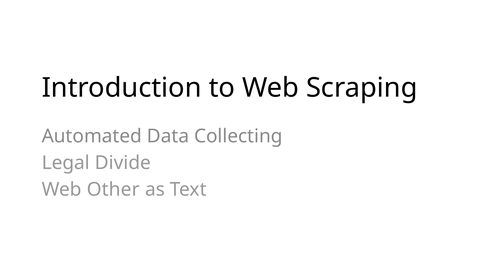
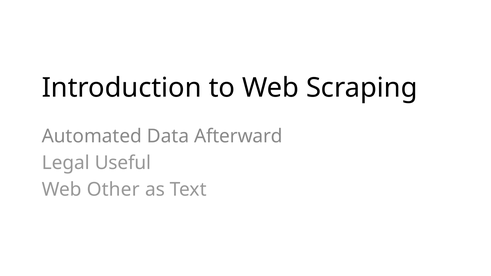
Collecting: Collecting -> Afterward
Divide: Divide -> Useful
